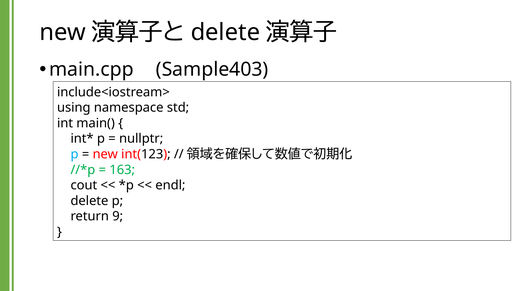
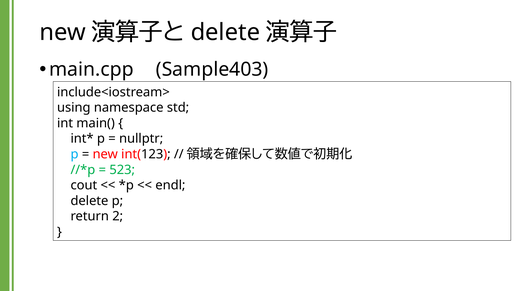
163: 163 -> 523
9: 9 -> 2
